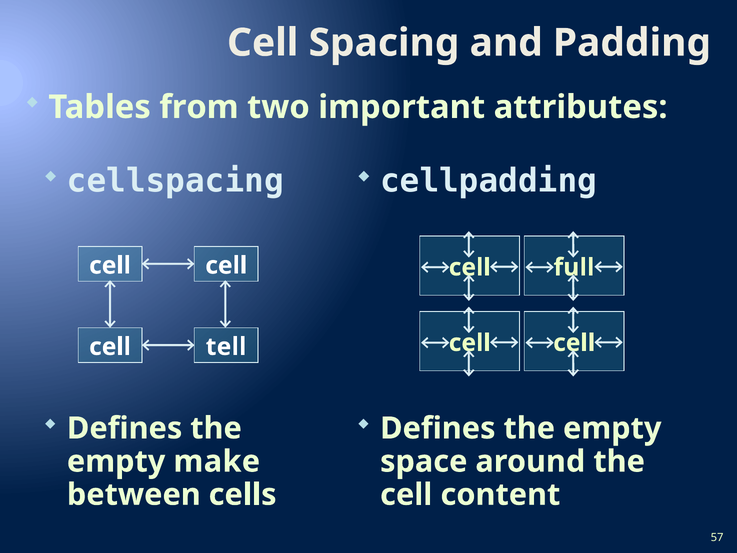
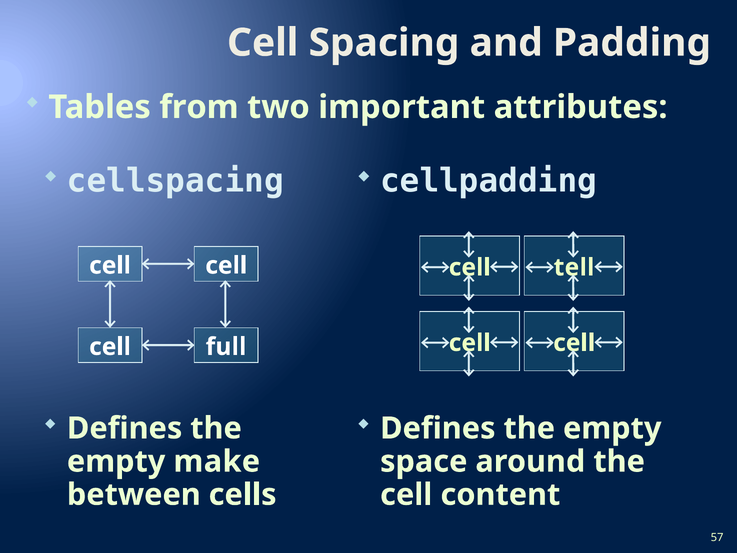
full: full -> tell
tell: tell -> full
